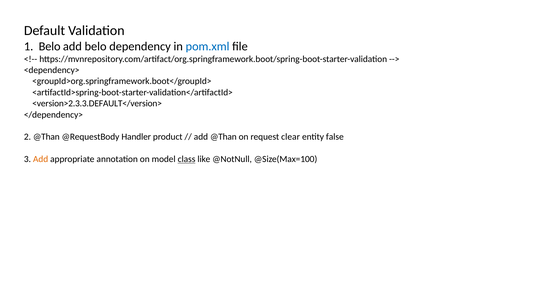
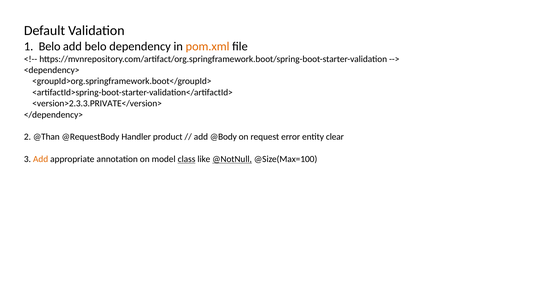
pom.xml colour: blue -> orange
<version>2.3.3.DEFAULT</version>: <version>2.3.3.DEFAULT</version> -> <version>2.3.3.PRIVATE</version>
add @Than: @Than -> @Body
clear: clear -> error
false: false -> clear
@NotNull underline: none -> present
